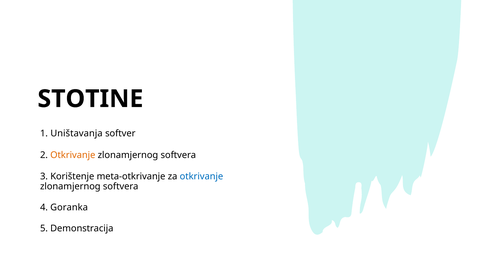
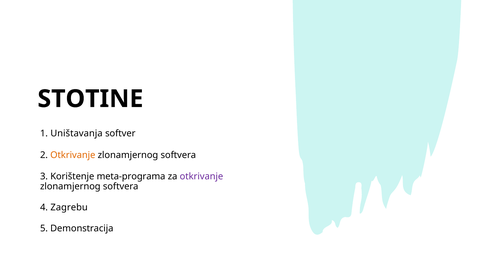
meta-otkrivanje: meta-otkrivanje -> meta-programa
otkrivanje at (201, 176) colour: blue -> purple
Goranka: Goranka -> Zagrebu
